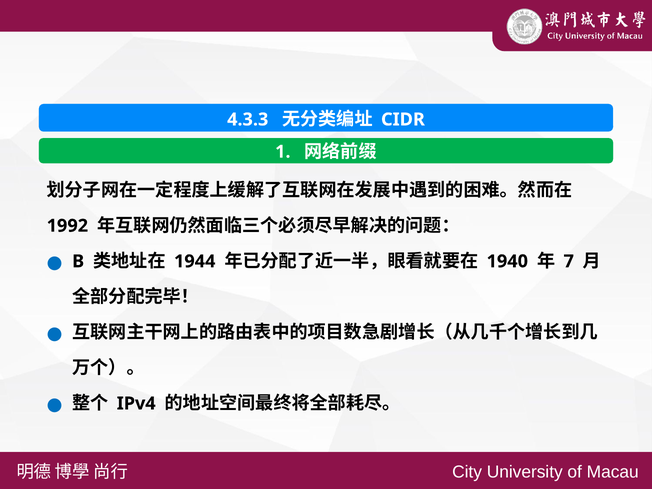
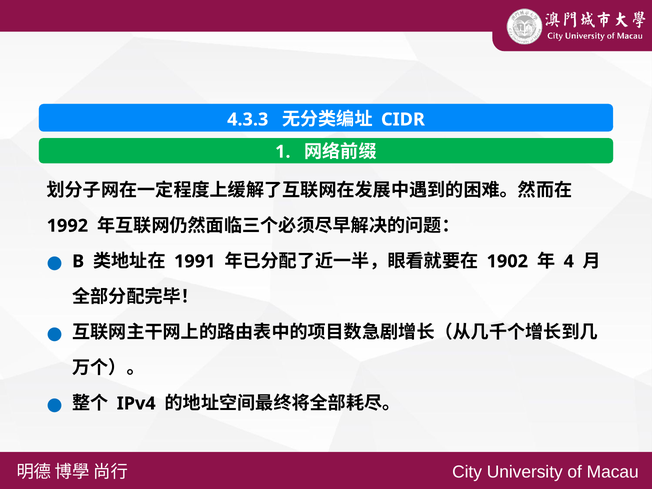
1944: 1944 -> 1991
1940: 1940 -> 1902
7: 7 -> 4
